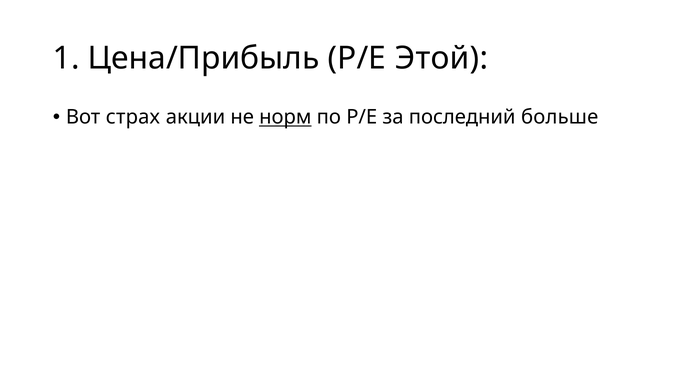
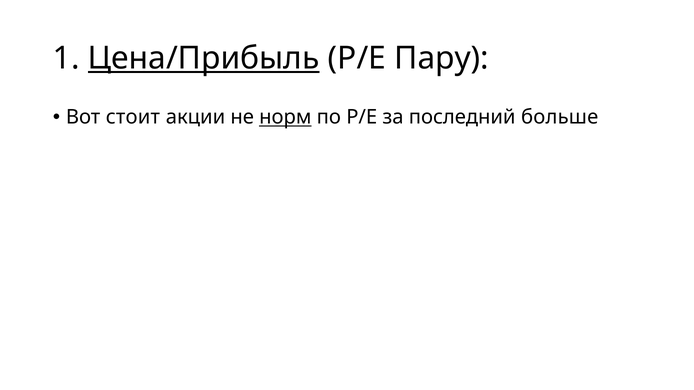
Цена/Прибыль underline: none -> present
Этой: Этой -> Пару
страх: страх -> стоит
